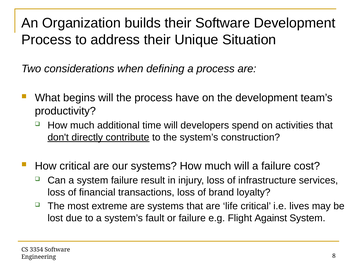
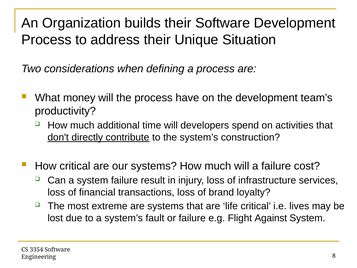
begins: begins -> money
